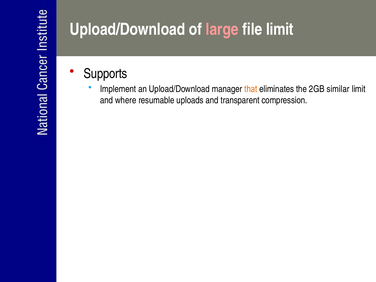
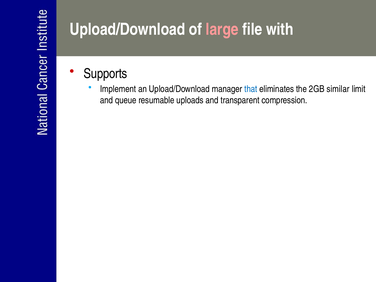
file limit: limit -> with
that colour: orange -> blue
where: where -> queue
